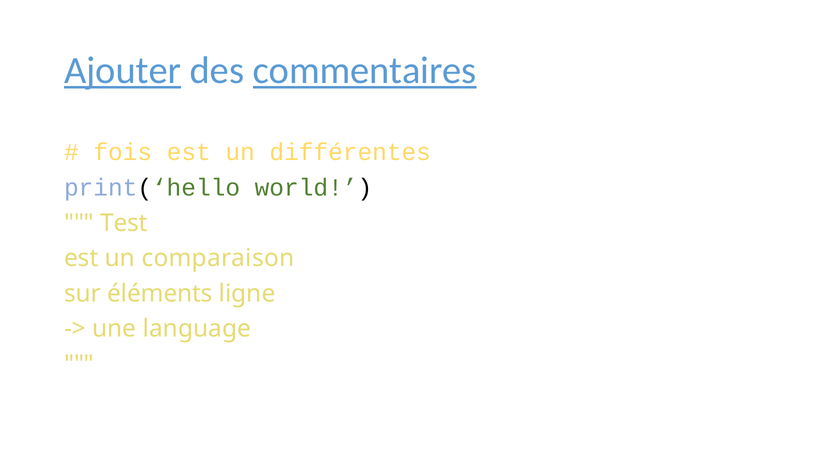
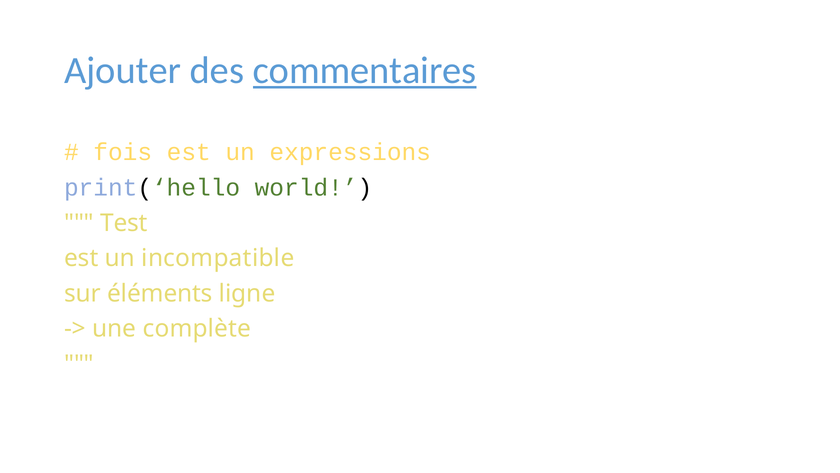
Ajouter underline: present -> none
différentes: différentes -> expressions
comparaison: comparaison -> incompatible
language: language -> complète
